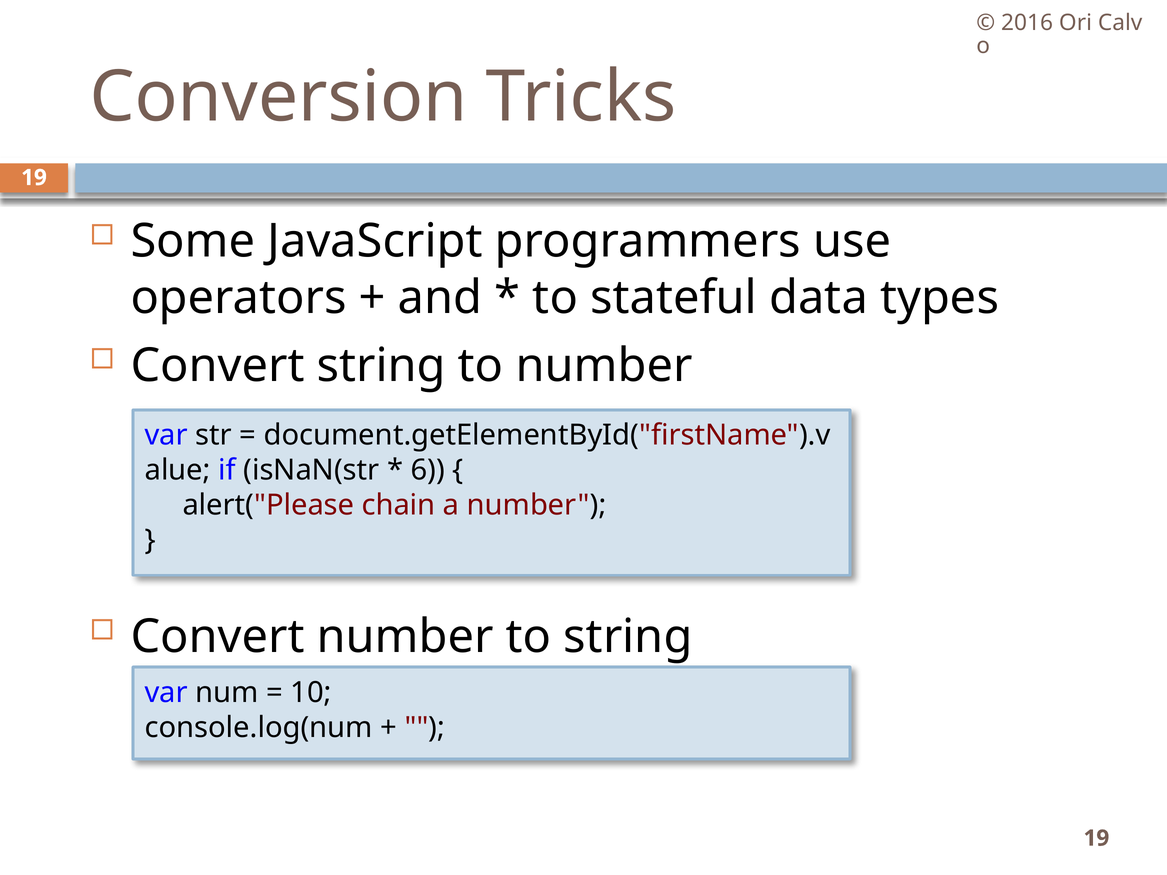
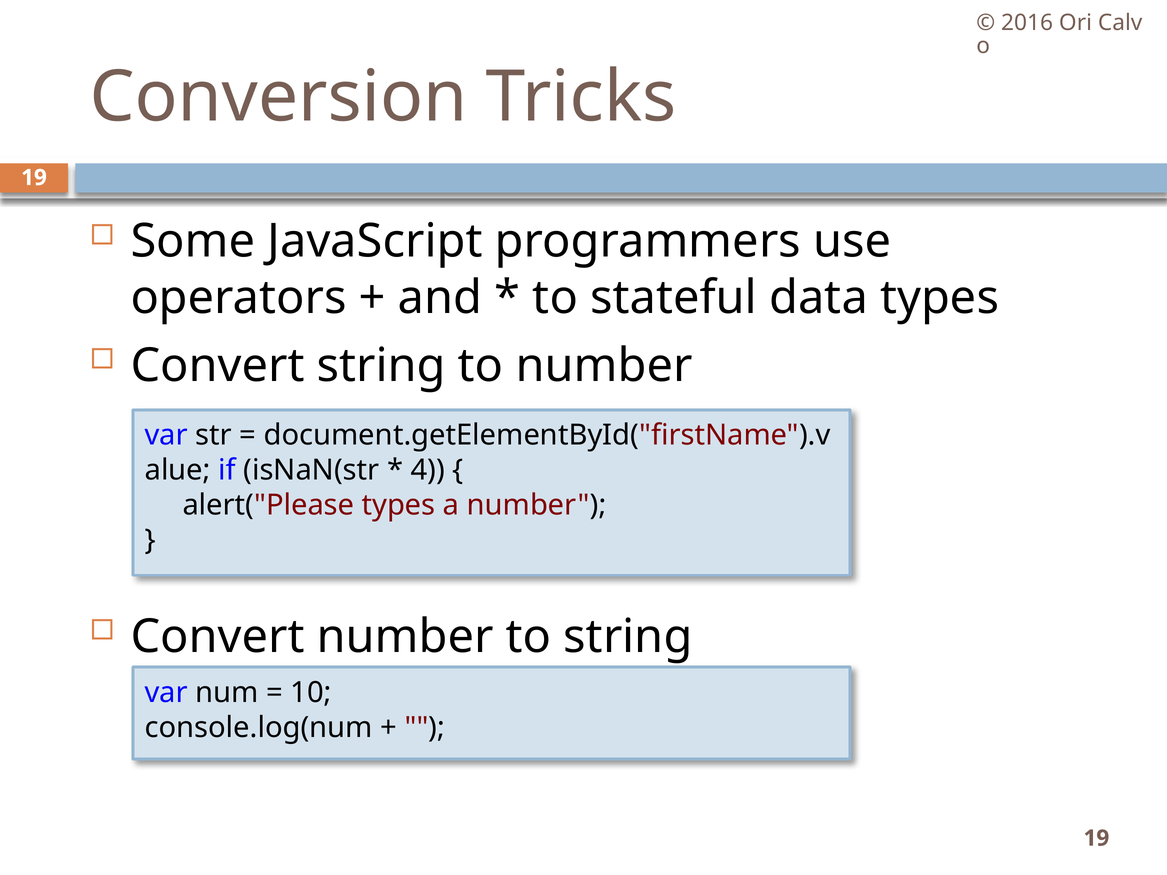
6: 6 -> 4
alert("Please chain: chain -> types
